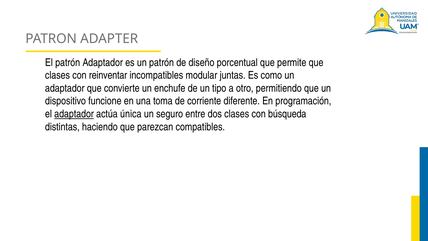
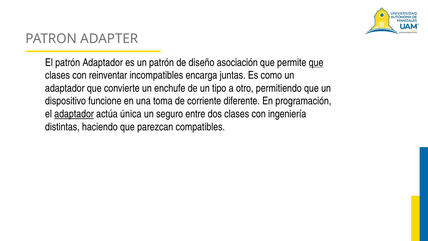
porcentual: porcentual -> asociación
que at (316, 62) underline: none -> present
modular: modular -> encarga
búsqueda: búsqueda -> ingeniería
